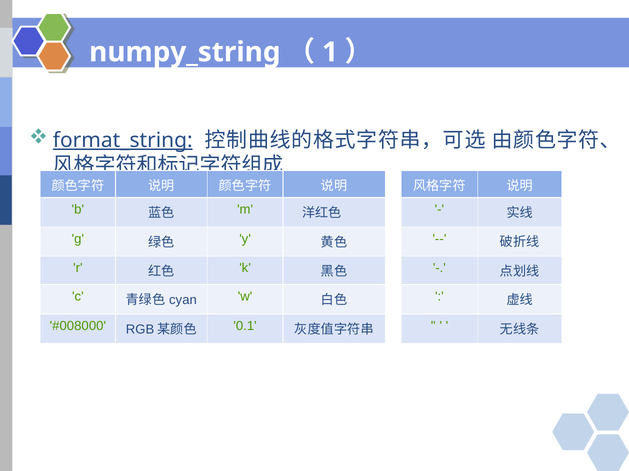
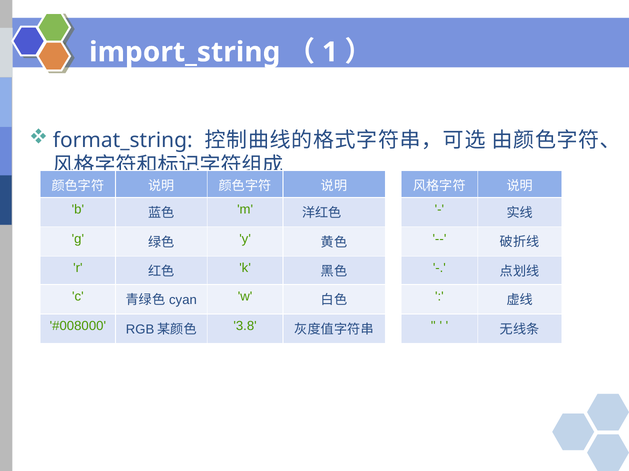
numpy_string: numpy_string -> import_string
format_string underline: present -> none
0.1: 0.1 -> 3.8
